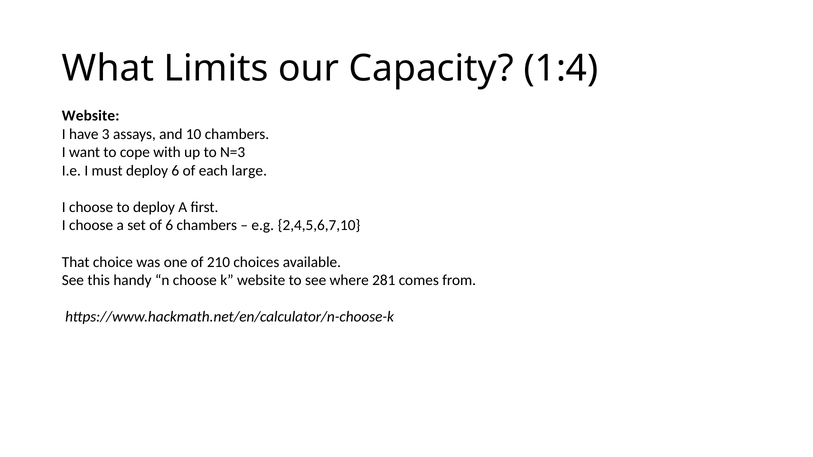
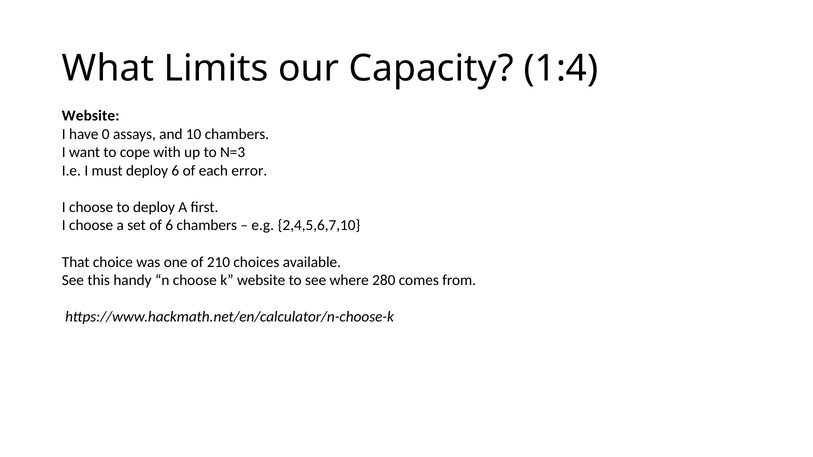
3: 3 -> 0
large: large -> error
281: 281 -> 280
